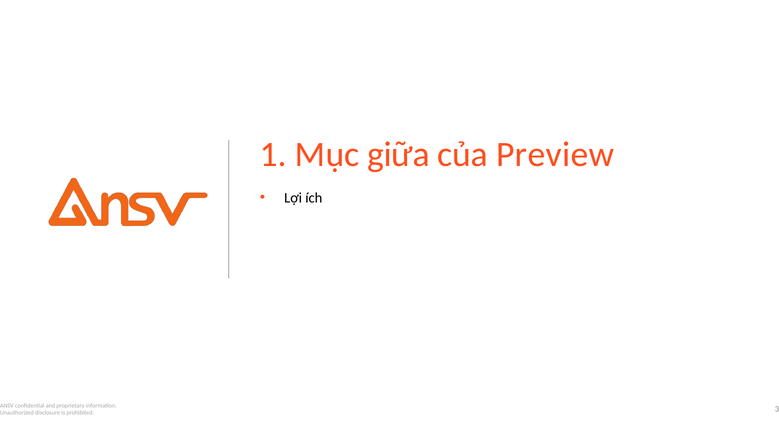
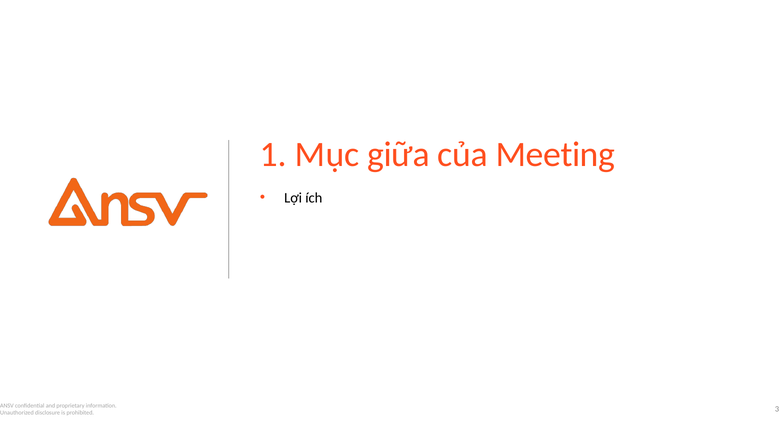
Preview: Preview -> Meeting
